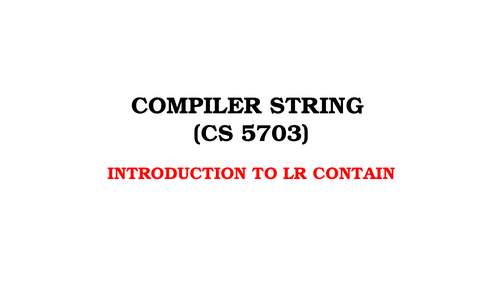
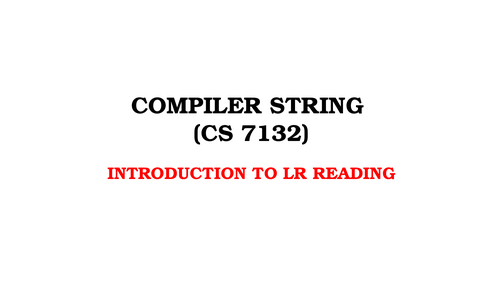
5703: 5703 -> 7132
CONTAIN: CONTAIN -> READING
